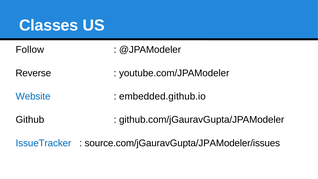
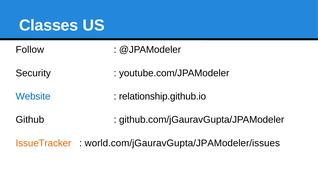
Reverse: Reverse -> Security
embedded.github.io: embedded.github.io -> relationship.github.io
IssueTracker colour: blue -> orange
source.com/jGauravGupta/JPAModeler/issues: source.com/jGauravGupta/JPAModeler/issues -> world.com/jGauravGupta/JPAModeler/issues
